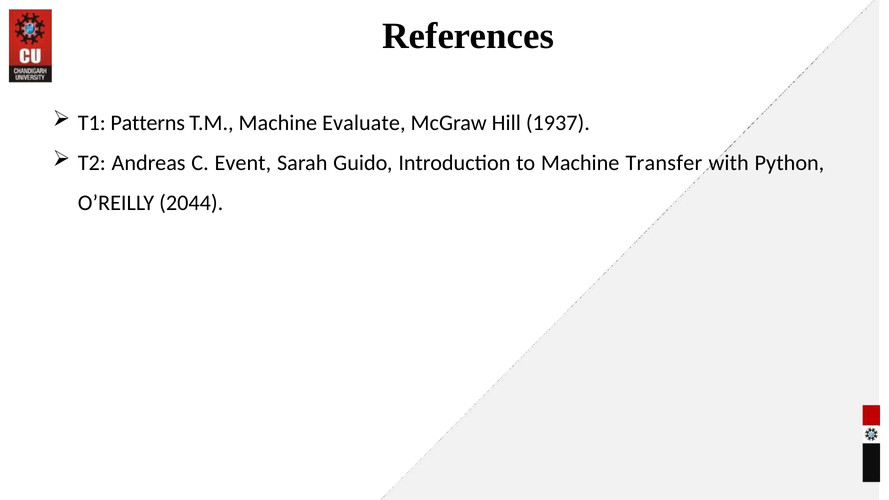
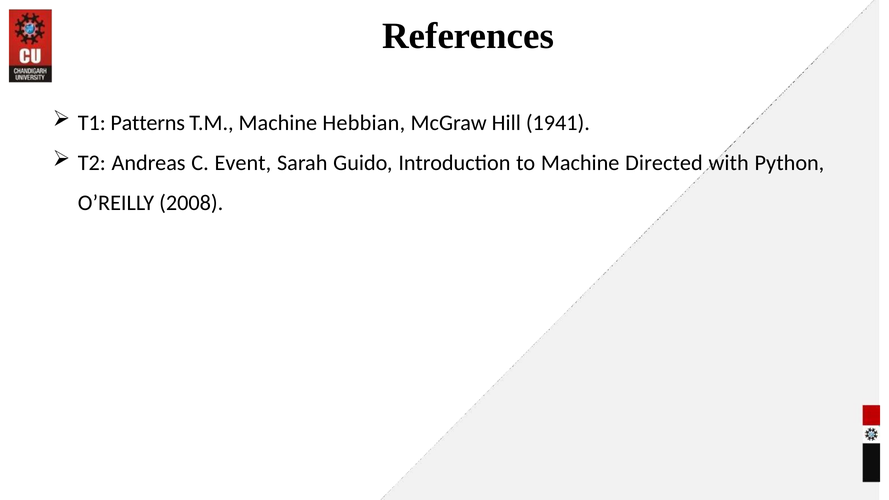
Evaluate: Evaluate -> Hebbian
1937: 1937 -> 1941
Transfer: Transfer -> Directed
2044: 2044 -> 2008
